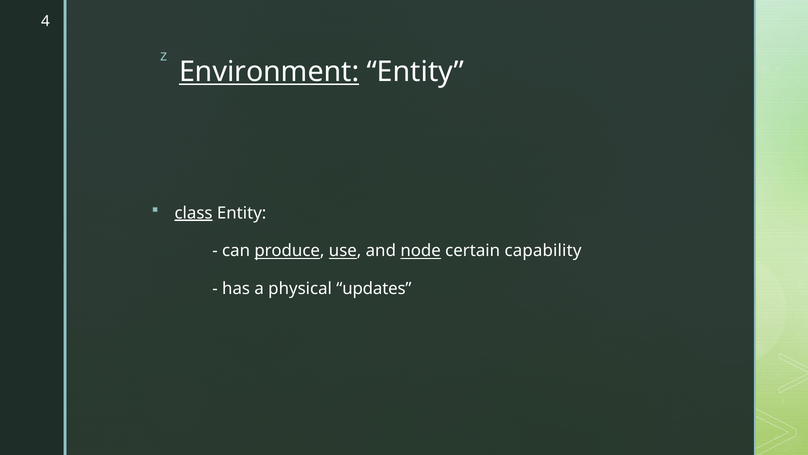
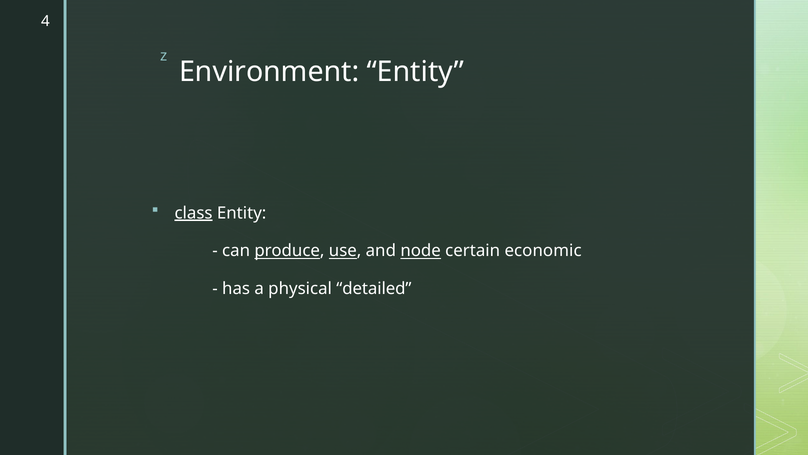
Environment underline: present -> none
capability: capability -> economic
updates: updates -> detailed
